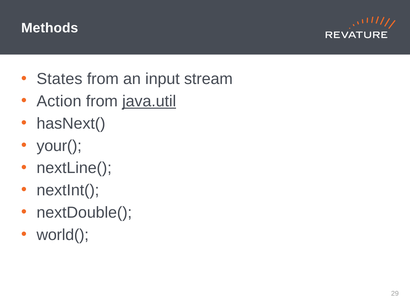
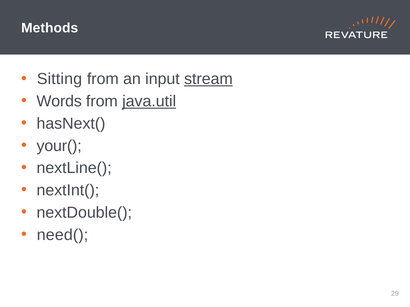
States: States -> Sitting
stream underline: none -> present
Action: Action -> Words
world(: world( -> need(
